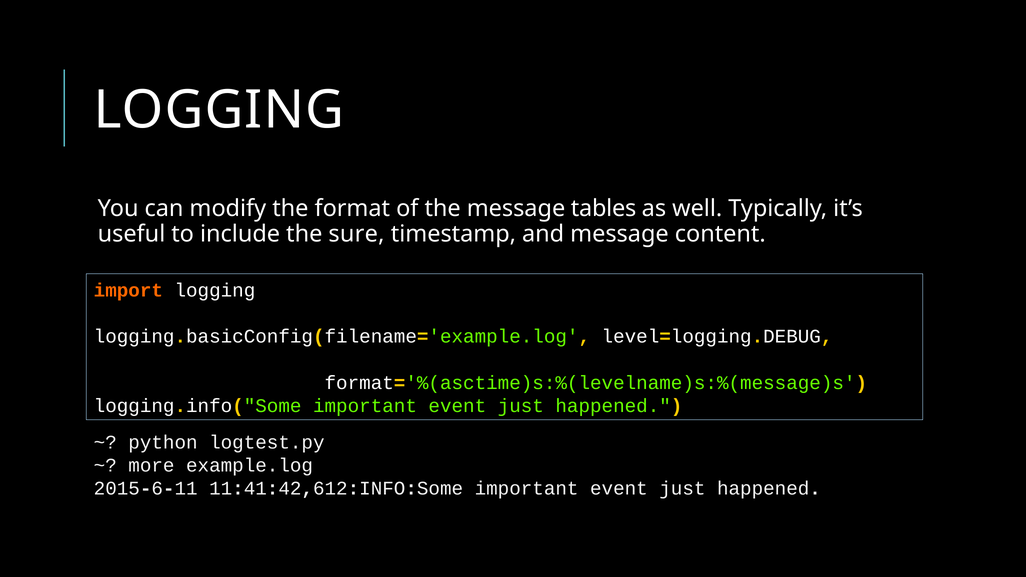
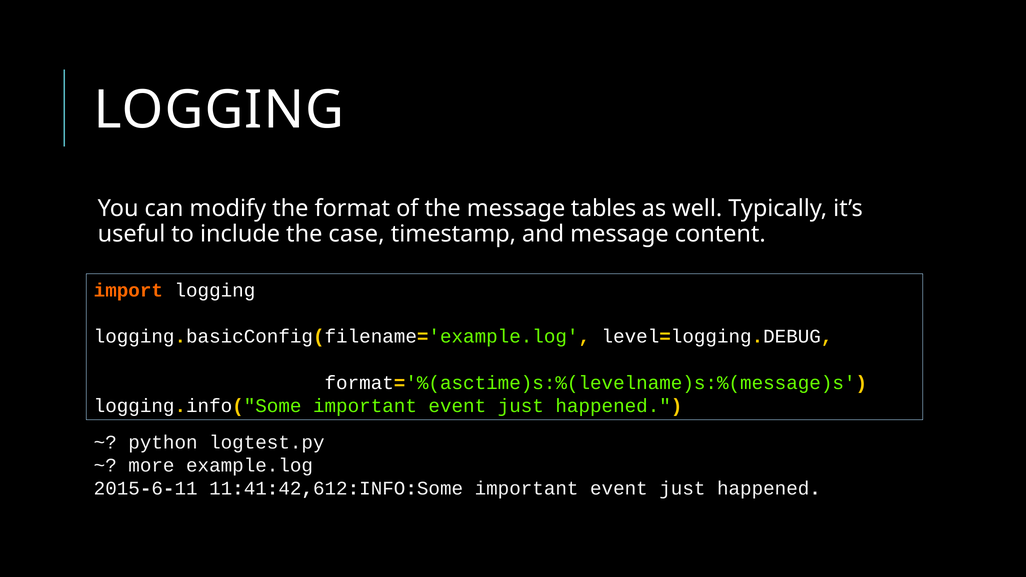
sure: sure -> case
